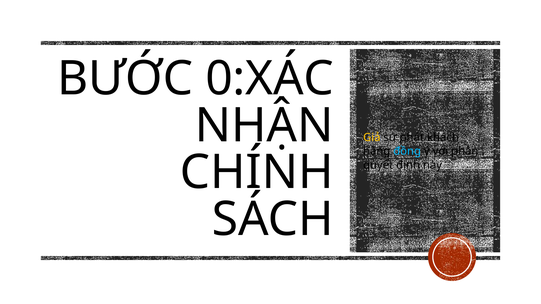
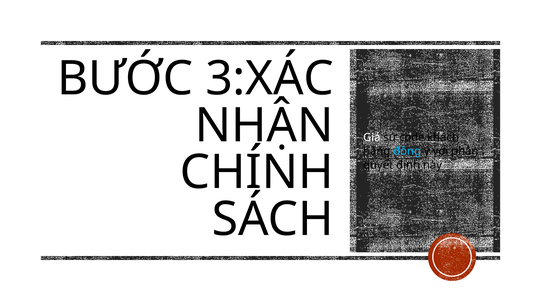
0:XÁC: 0:XÁC -> 3:XÁC
Giả colour: yellow -> white
phát: phát -> code
